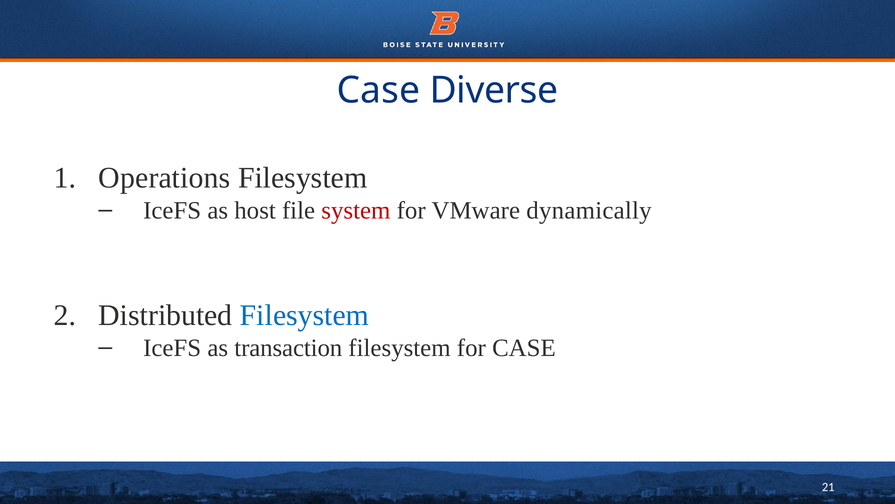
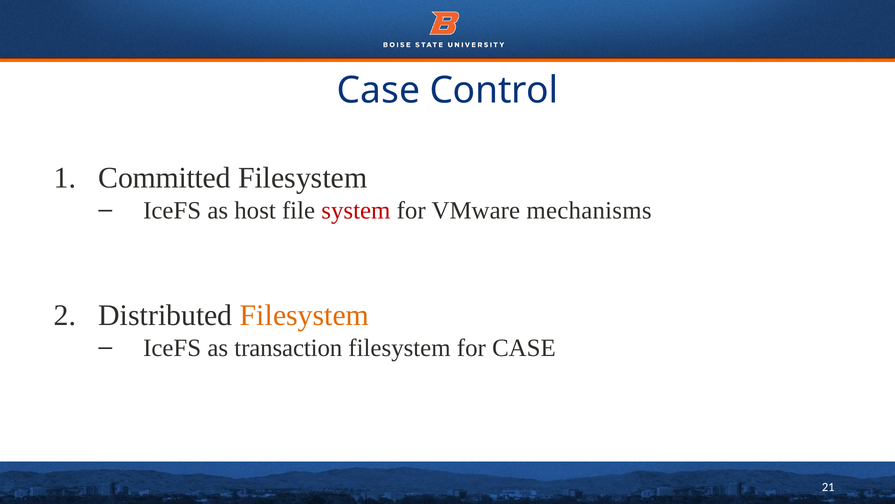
Diverse: Diverse -> Control
Operations: Operations -> Committed
dynamically: dynamically -> mechanisms
Filesystem at (304, 315) colour: blue -> orange
